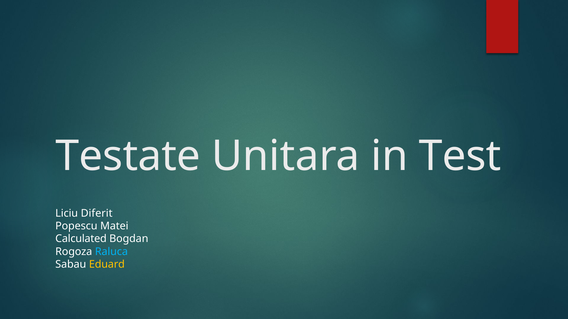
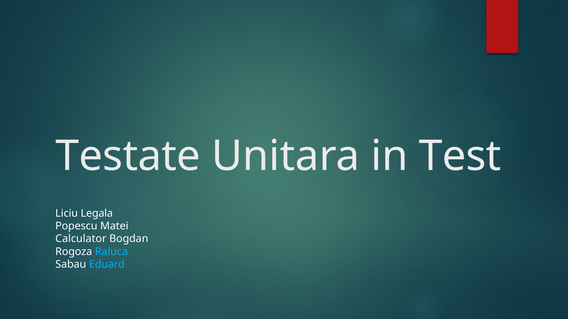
Diferit: Diferit -> Legala
Calculated: Calculated -> Calculator
Eduard colour: yellow -> light blue
